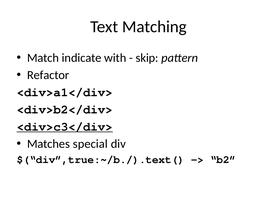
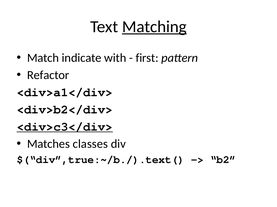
Matching underline: none -> present
skip: skip -> first
special: special -> classes
